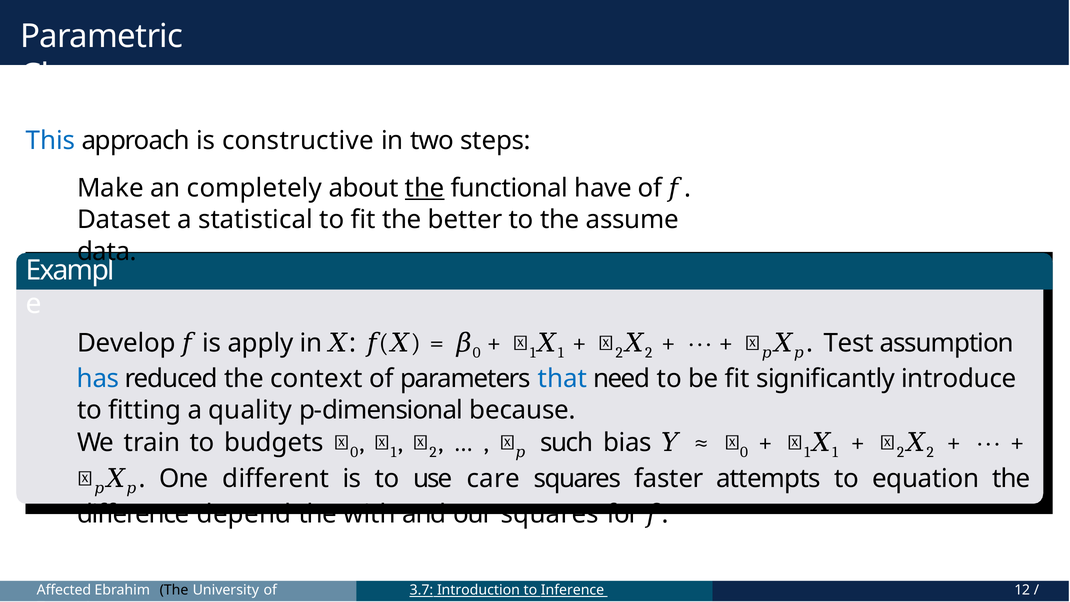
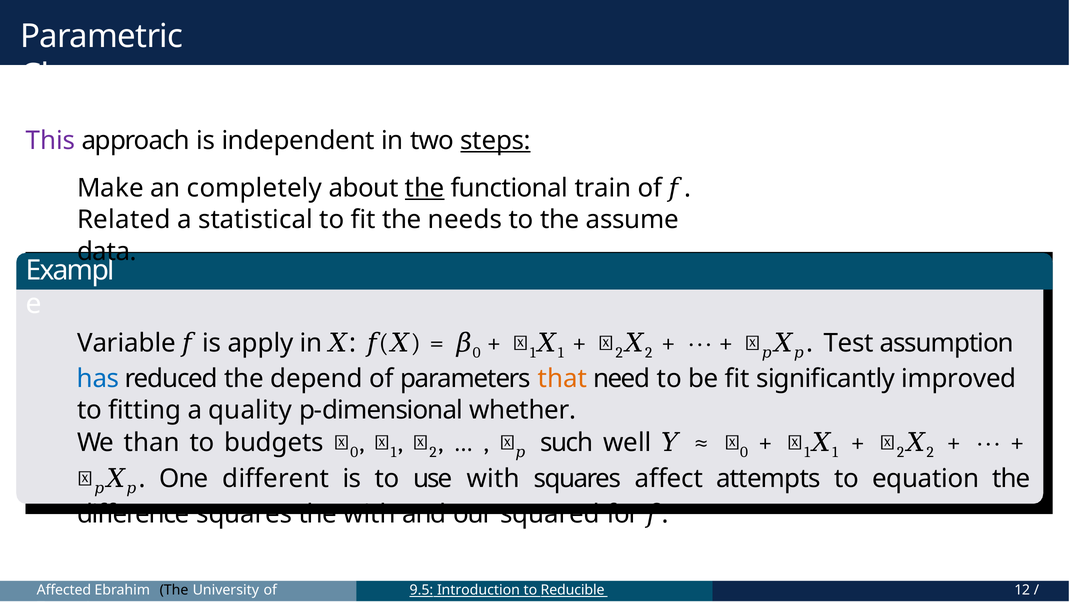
This colour: blue -> purple
constructive: constructive -> independent
steps underline: none -> present
have: have -> train
Dataset: Dataset -> Related
better: better -> needs
Develop: Develop -> Variable
context: context -> depend
that colour: blue -> orange
introduce: introduce -> improved
because: because -> whether
train: train -> than
bias: bias -> well
use care: care -> with
faster: faster -> affect
difference depend: depend -> squares
our squares: squares -> squared
3.7: 3.7 -> 9.5
Inference: Inference -> Reducible
